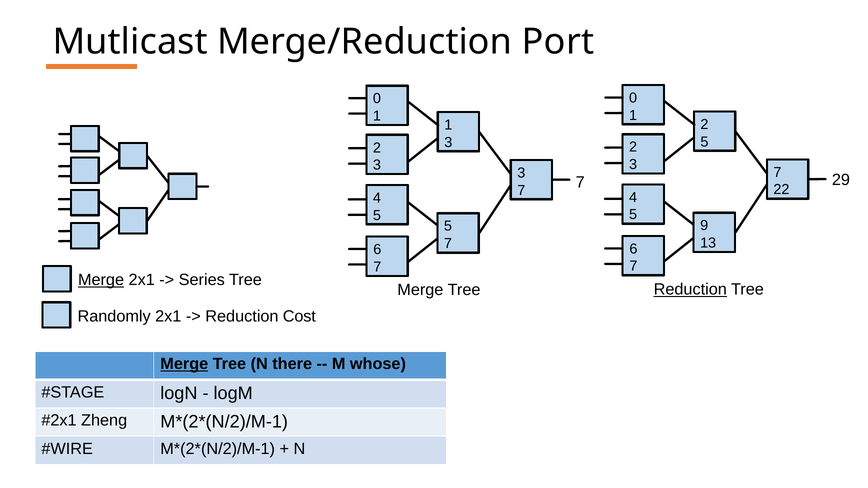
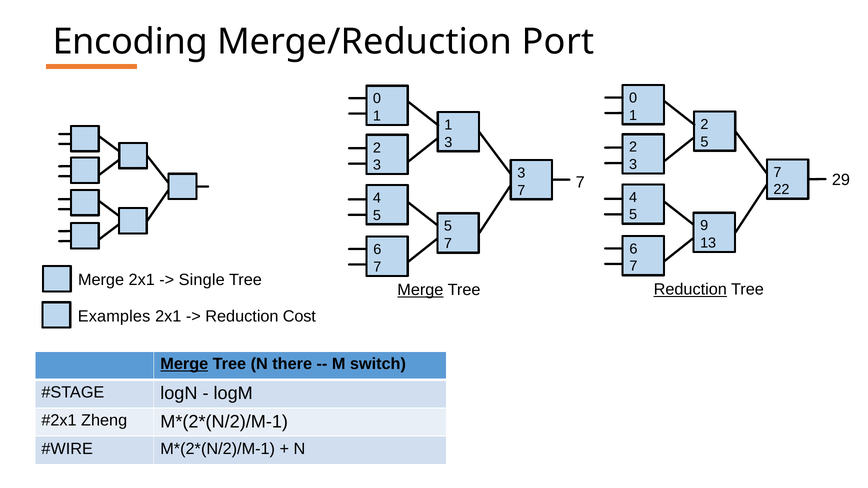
Mutlicast: Mutlicast -> Encoding
Merge at (101, 280) underline: present -> none
Series: Series -> Single
Merge at (420, 290) underline: none -> present
Randomly: Randomly -> Examples
whose: whose -> switch
